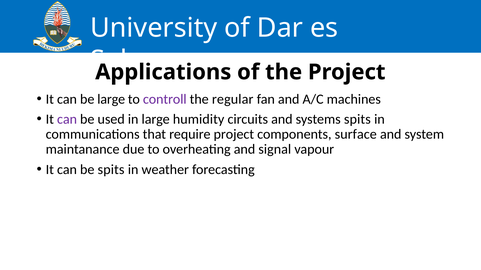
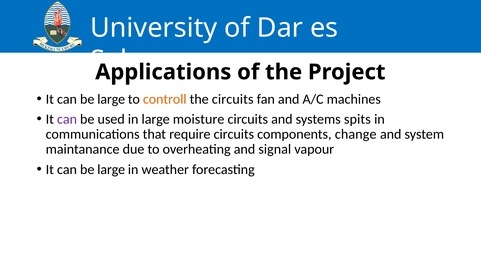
controll colour: purple -> orange
the regular: regular -> circuits
humidity: humidity -> moisture
require project: project -> circuits
surface: surface -> change
spits at (111, 170): spits -> large
